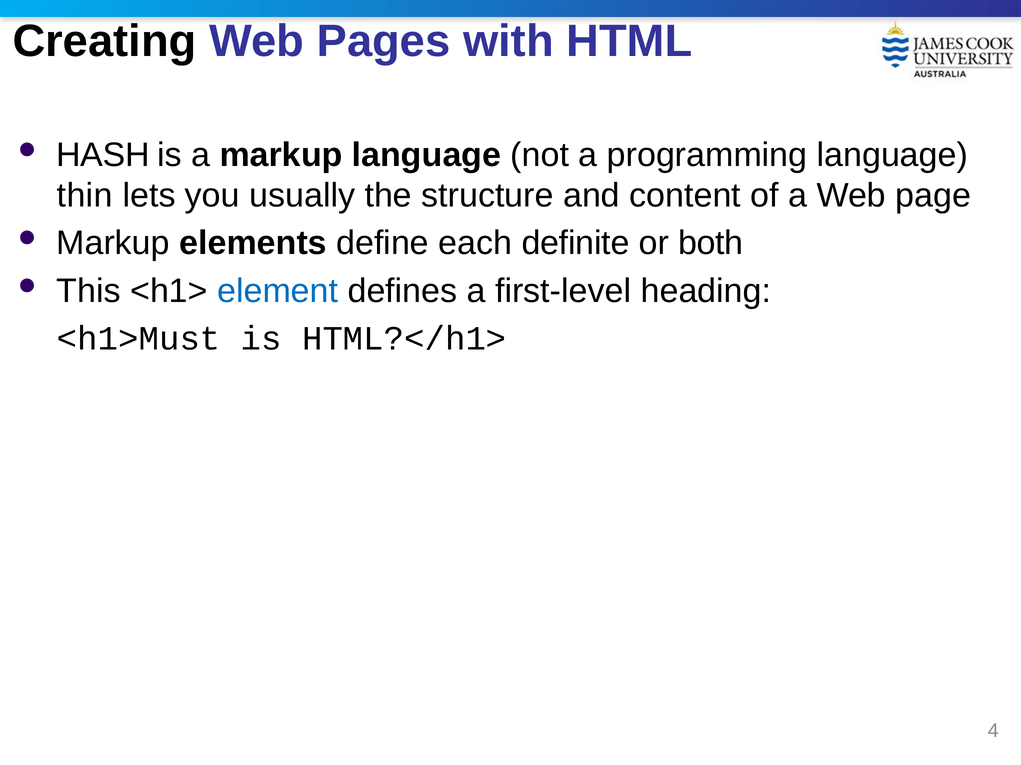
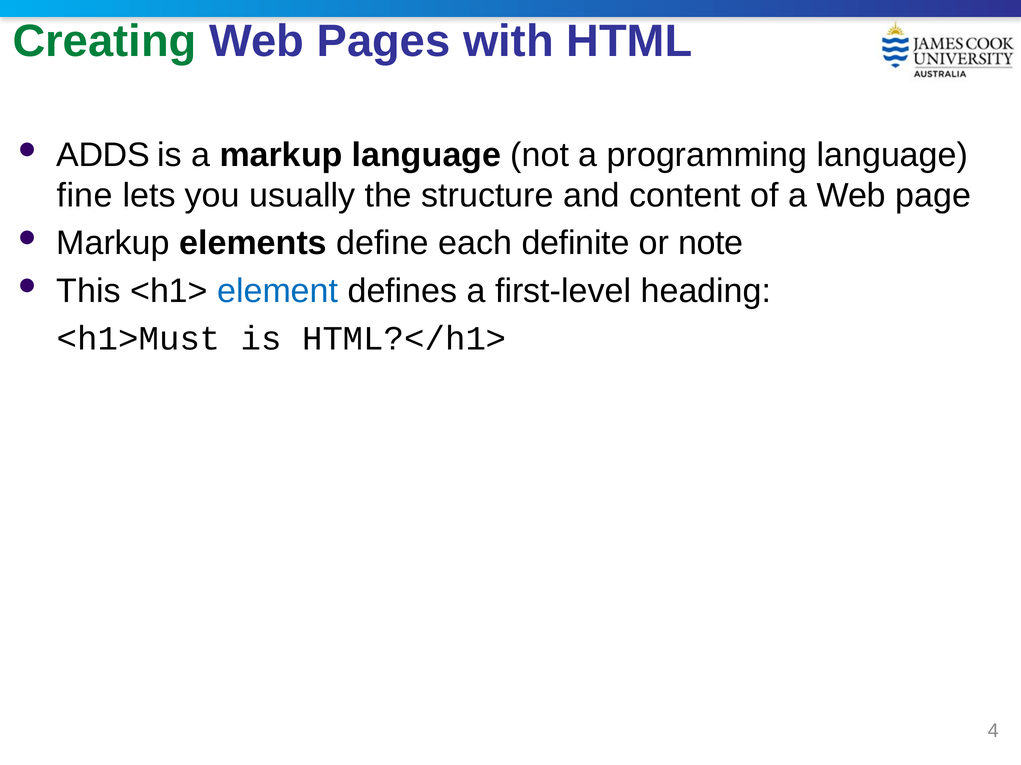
Creating colour: black -> green
HASH: HASH -> ADDS
thin: thin -> fine
both: both -> note
